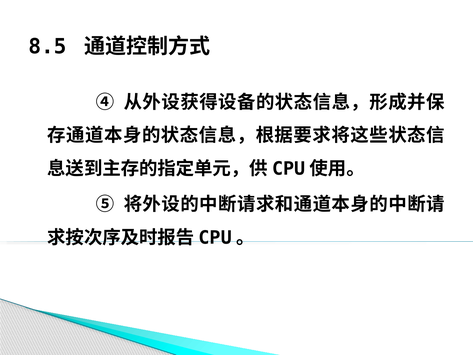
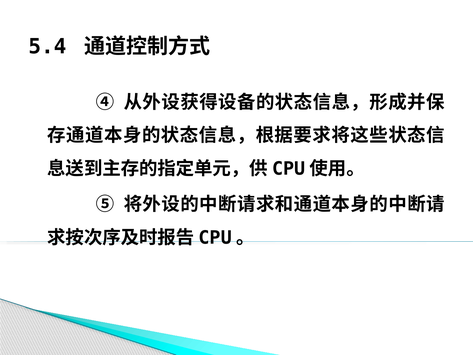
8.5: 8.5 -> 5.4
